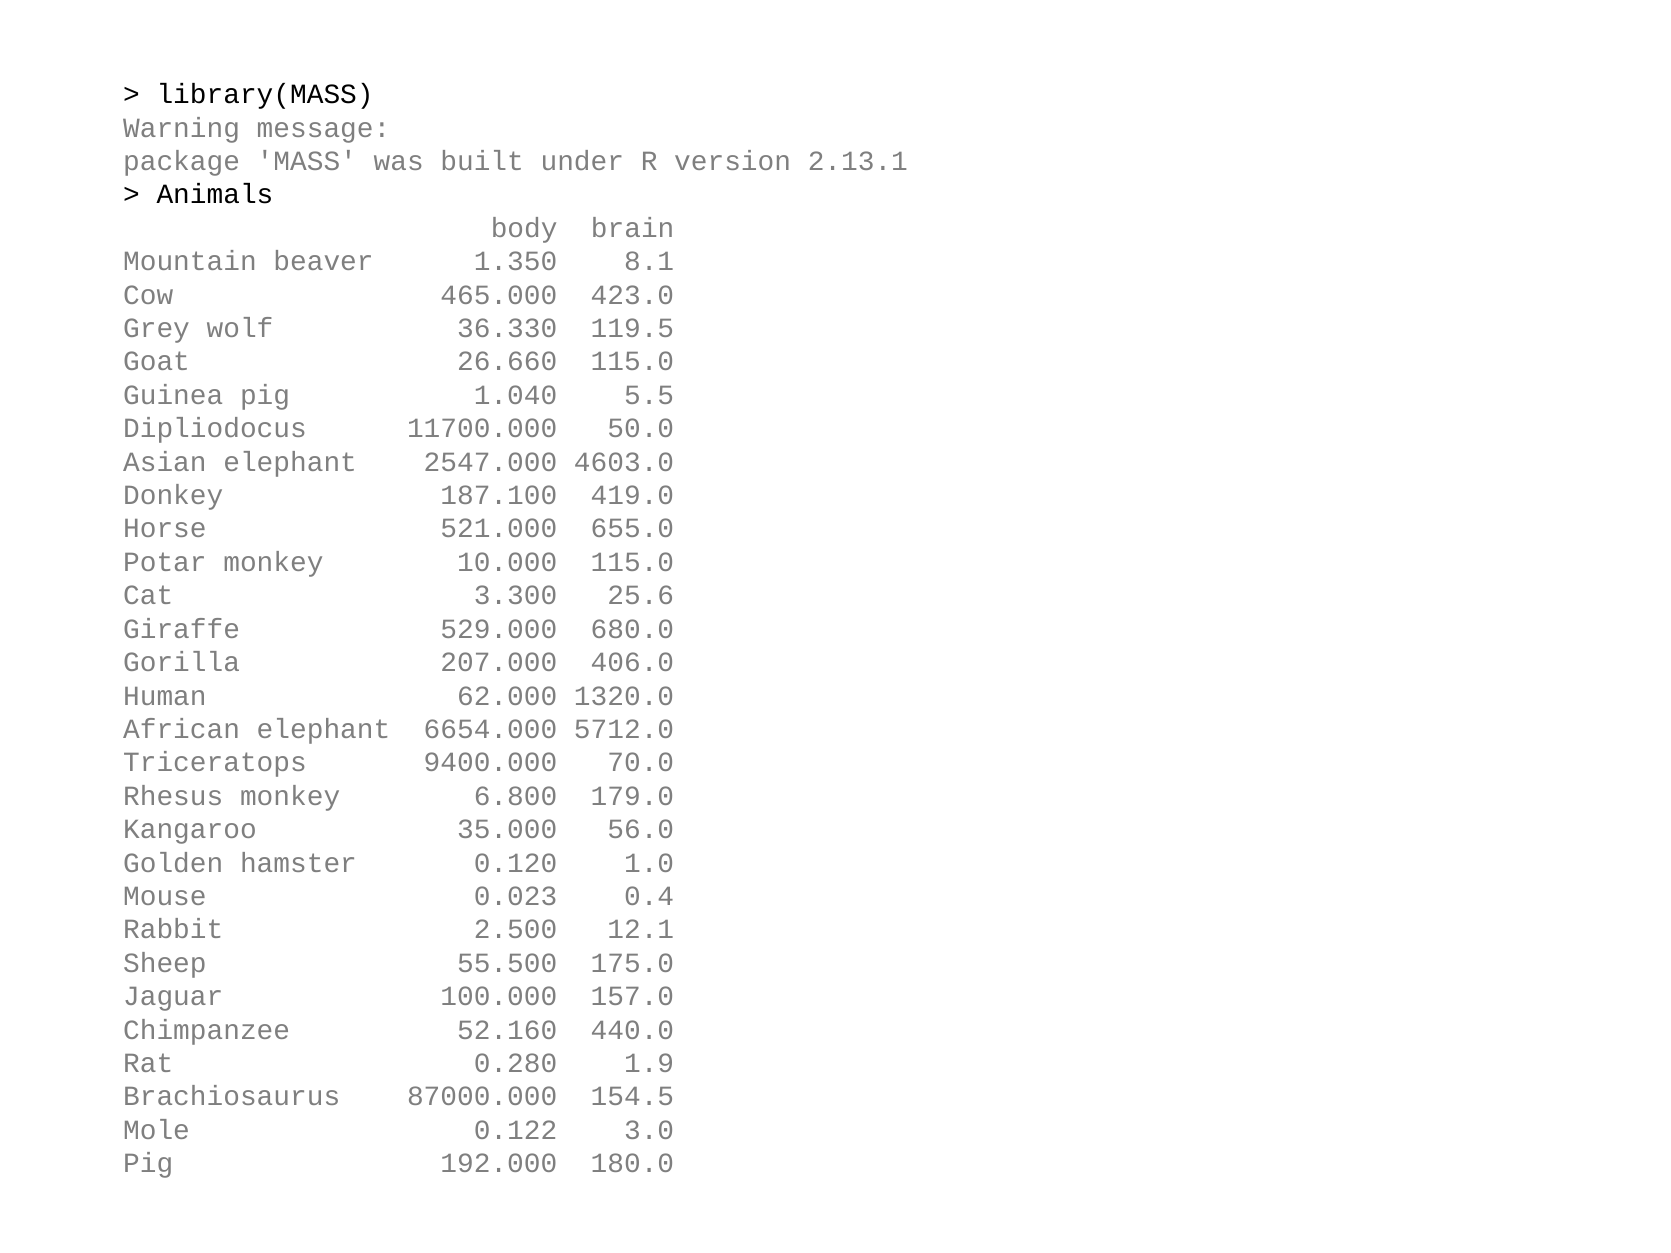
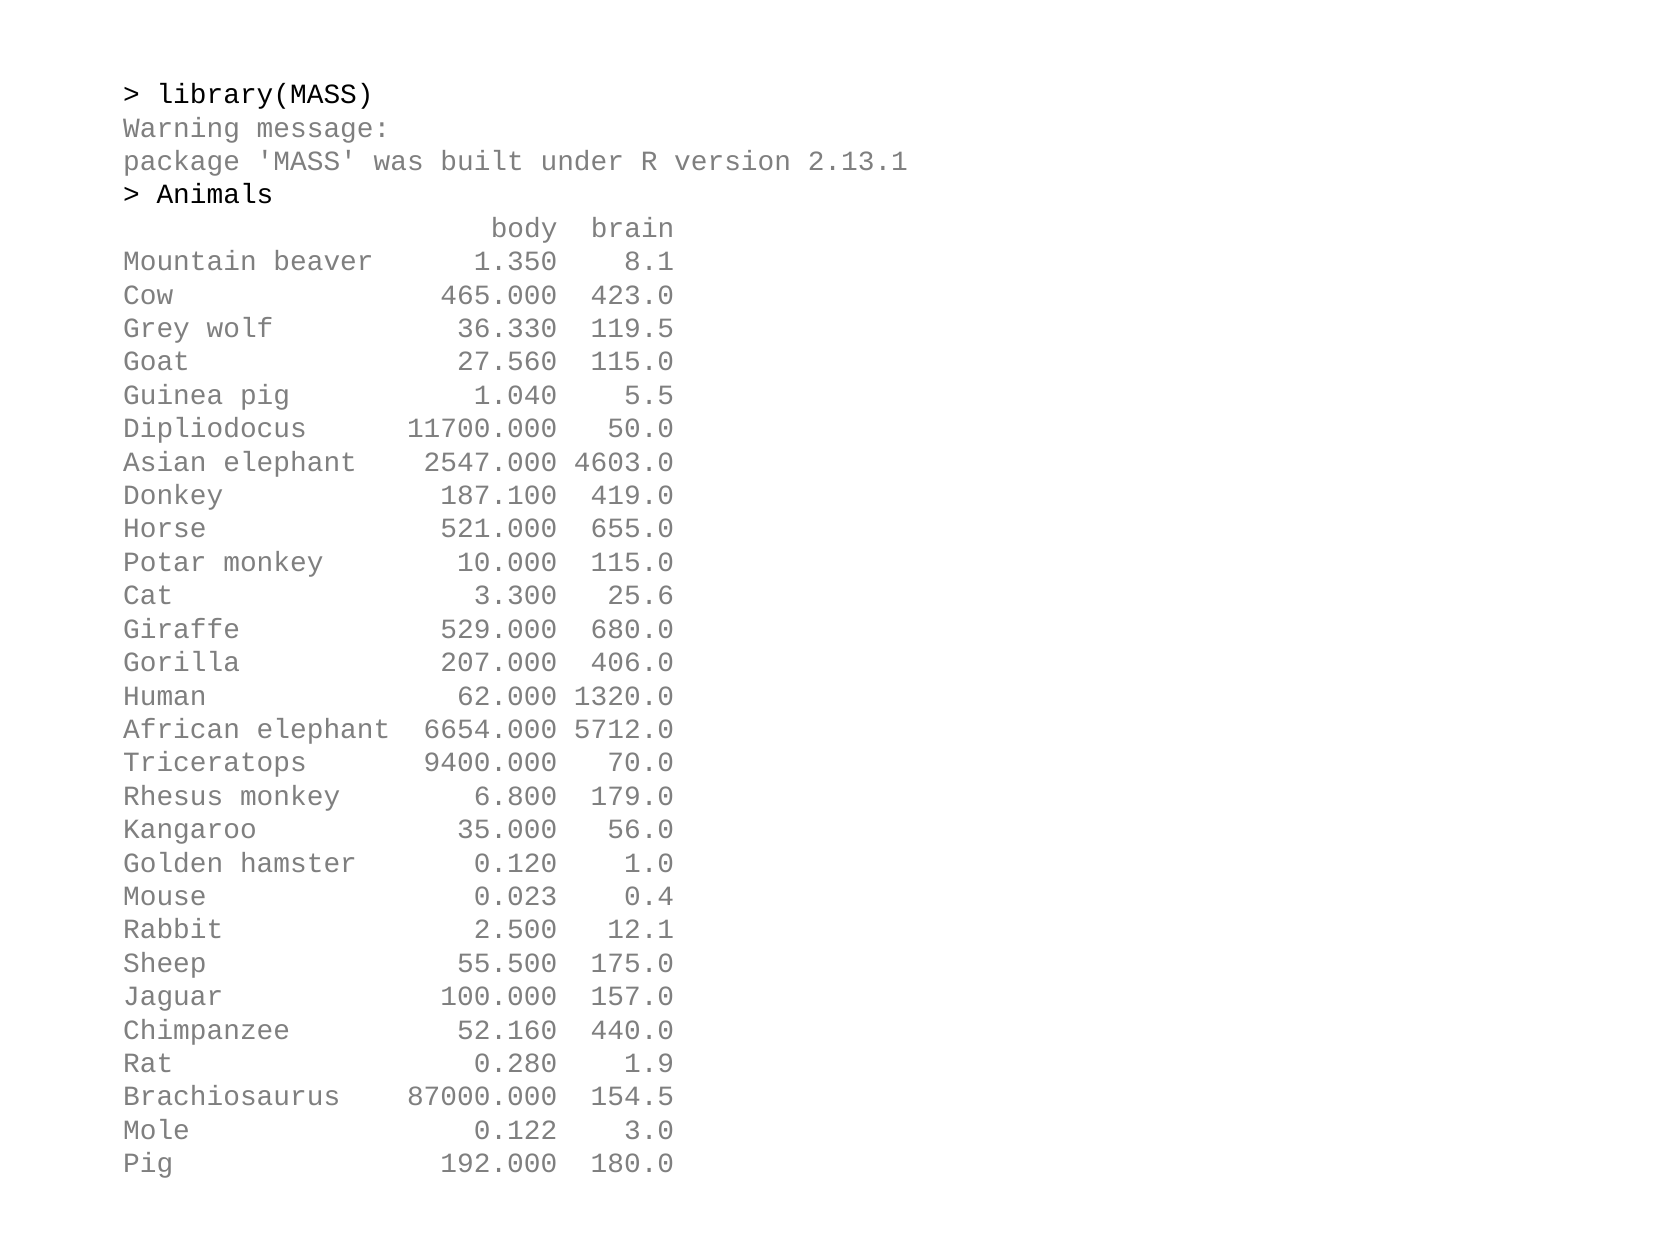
26.660: 26.660 -> 27.560
